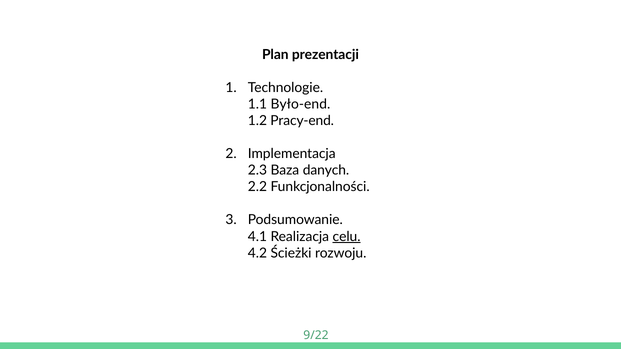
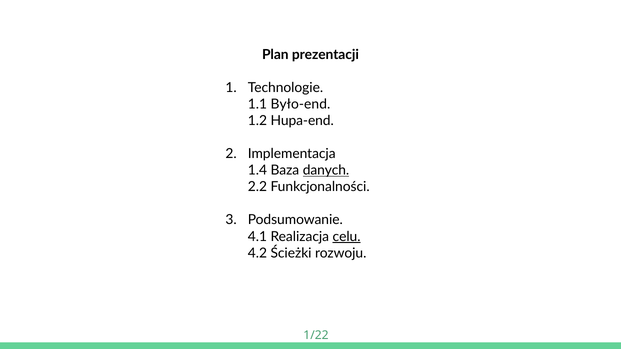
Pracy-end: Pracy-end -> Hupa-end
2.3: 2.3 -> 1.4
danych underline: none -> present
9/22: 9/22 -> 1/22
